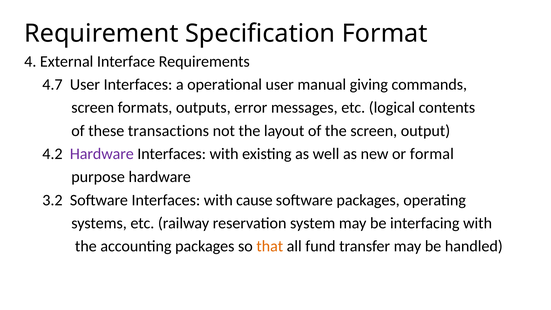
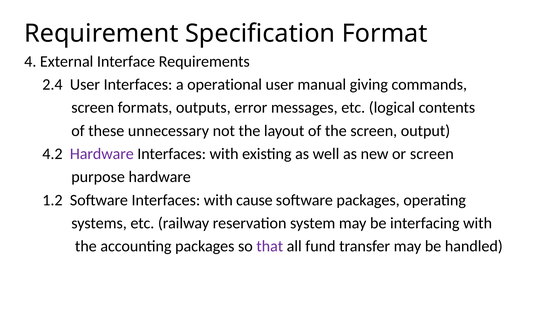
4.7: 4.7 -> 2.4
transactions: transactions -> unnecessary
or formal: formal -> screen
3.2: 3.2 -> 1.2
that colour: orange -> purple
